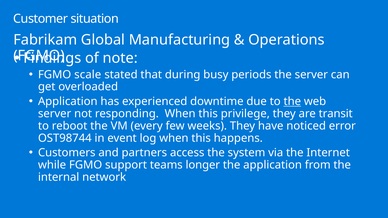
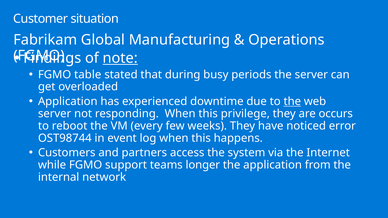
note underline: none -> present
scale: scale -> table
transit: transit -> occurs
